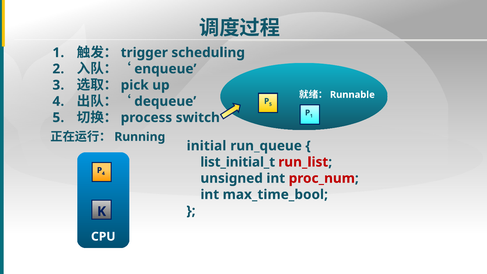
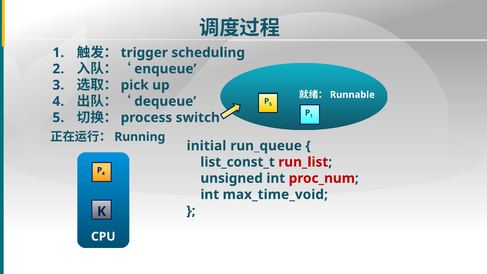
list_initial_t: list_initial_t -> list_const_t
max_time_bool: max_time_bool -> max_time_void
